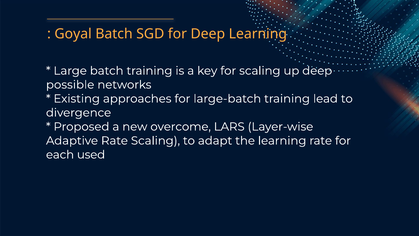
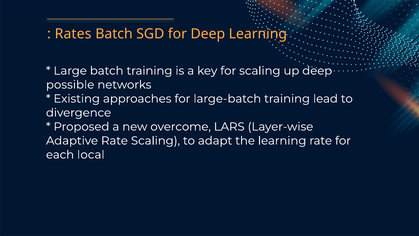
Goyal: Goyal -> Rates
used: used -> local
